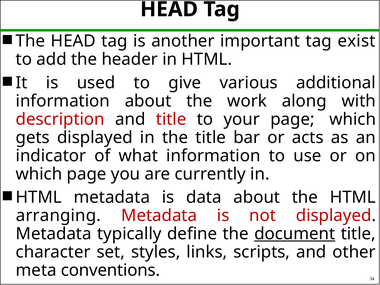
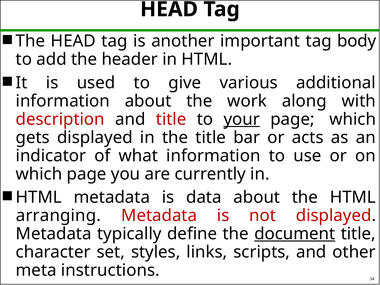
exist: exist -> body
your underline: none -> present
conventions: conventions -> instructions
